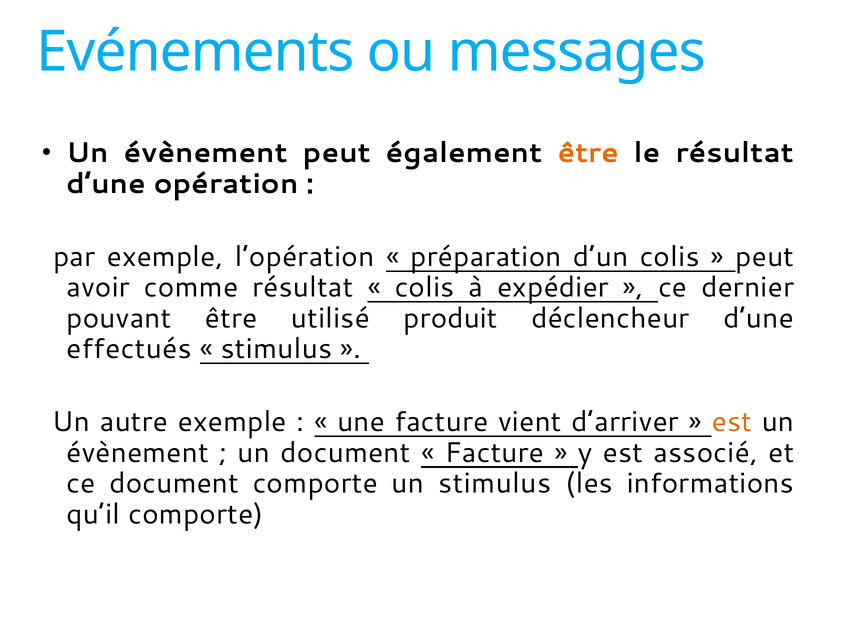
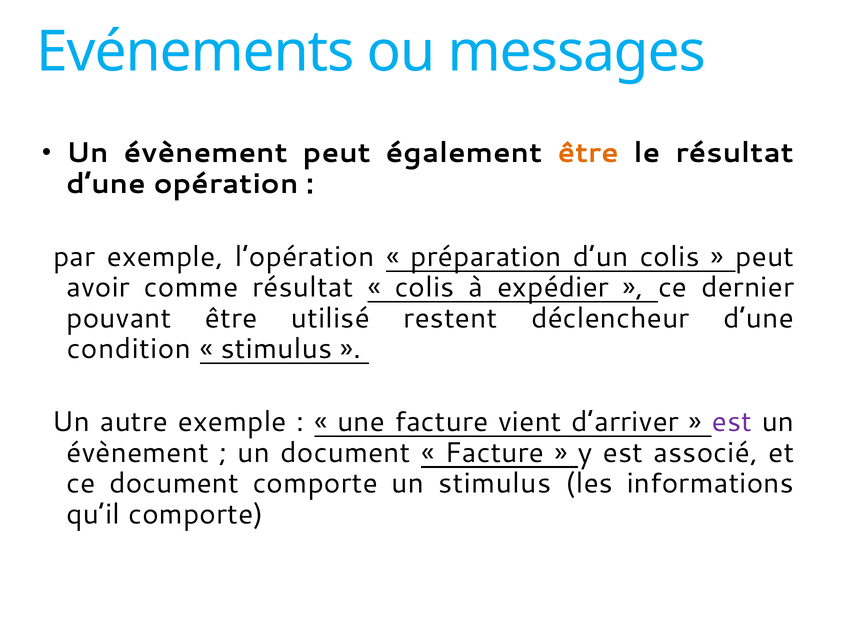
produit: produit -> restent
effectués: effectués -> condition
est at (732, 422) colour: orange -> purple
